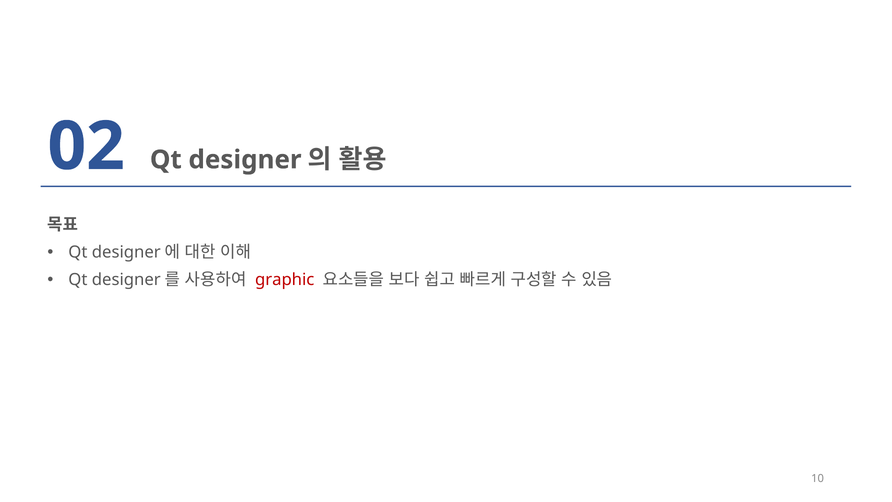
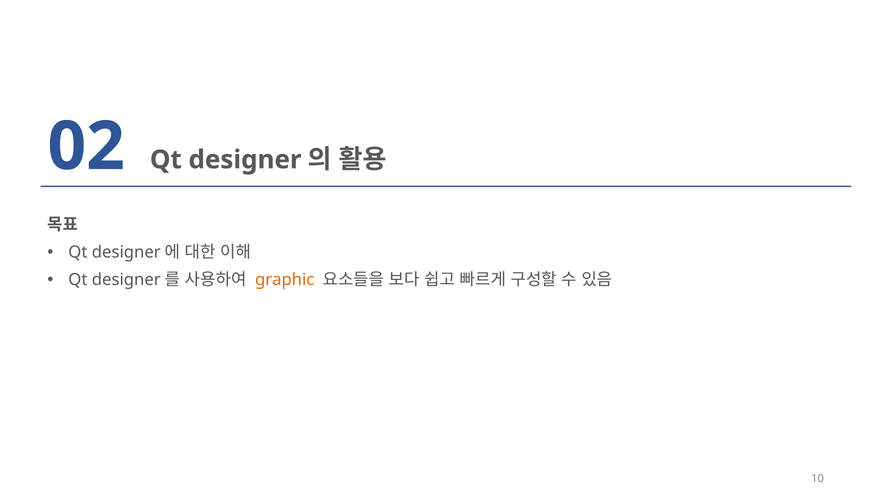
graphic colour: red -> orange
